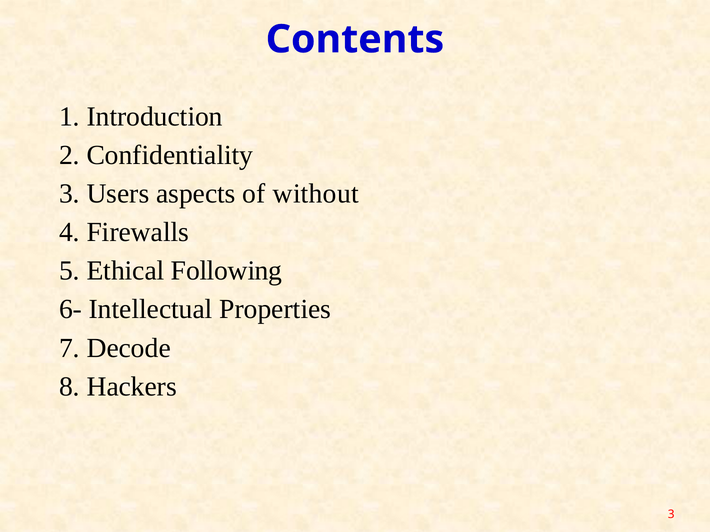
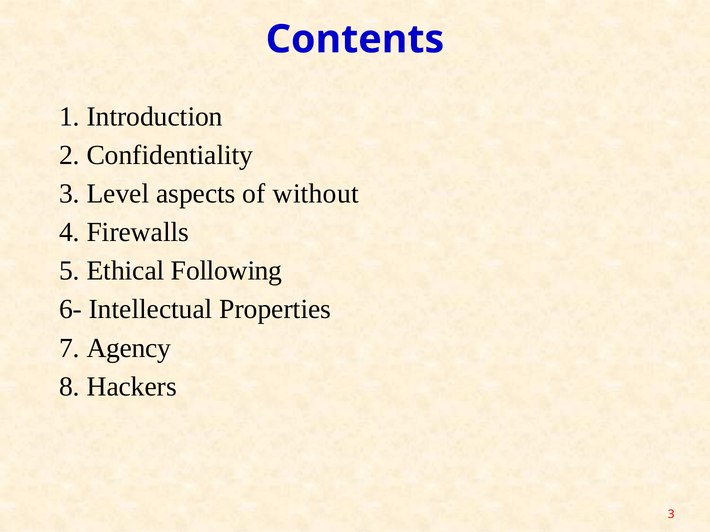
Users: Users -> Level
Decode: Decode -> Agency
